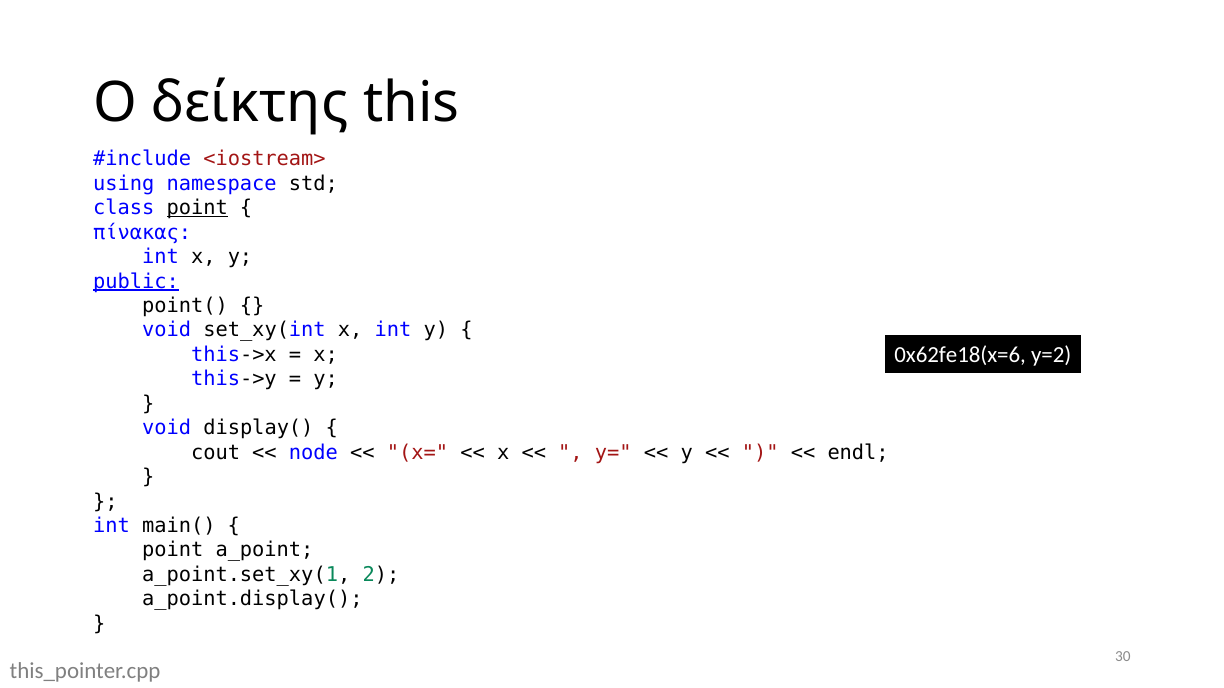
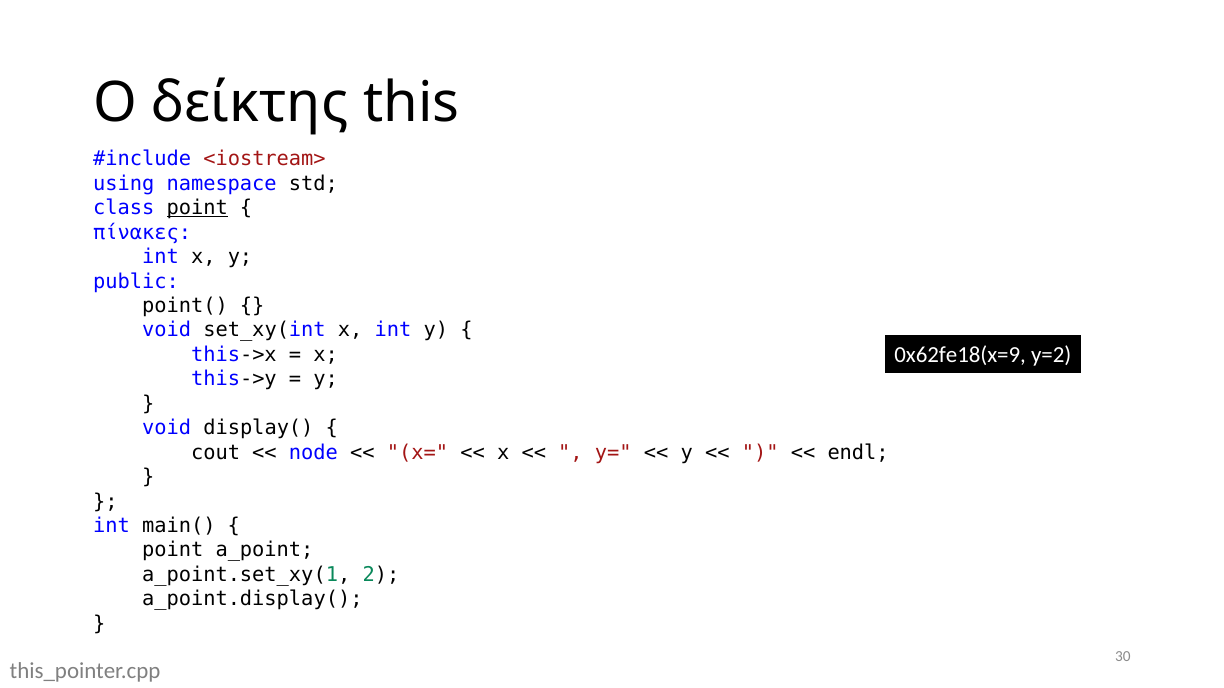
πίνακας: πίνακας -> πίνακες
public underline: present -> none
0x62fe18(x=6: 0x62fe18(x=6 -> 0x62fe18(x=9
